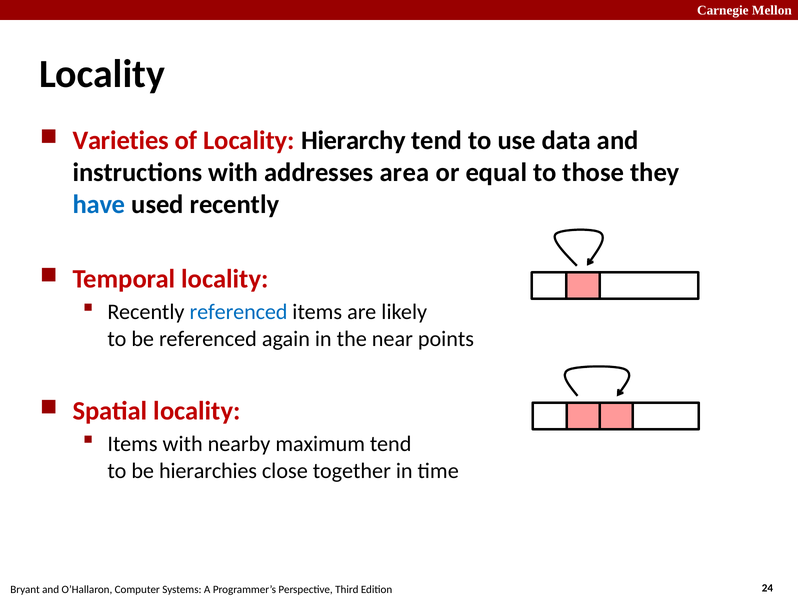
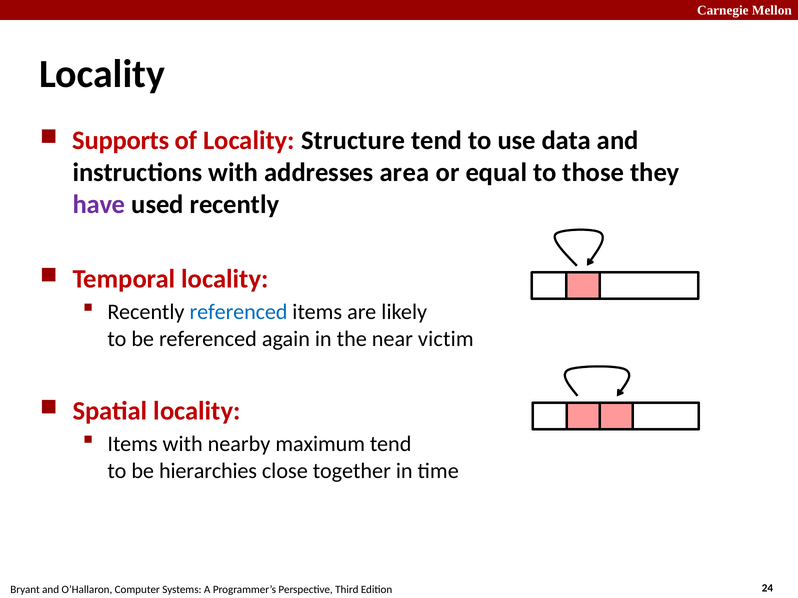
Varieties: Varieties -> Supports
Hierarchy: Hierarchy -> Structure
have colour: blue -> purple
points: points -> victim
